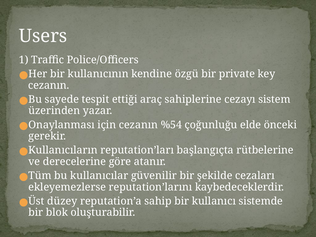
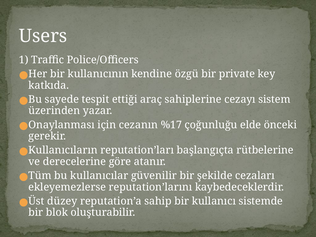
cezanın at (49, 85): cezanın -> katkıda
%54: %54 -> %17
